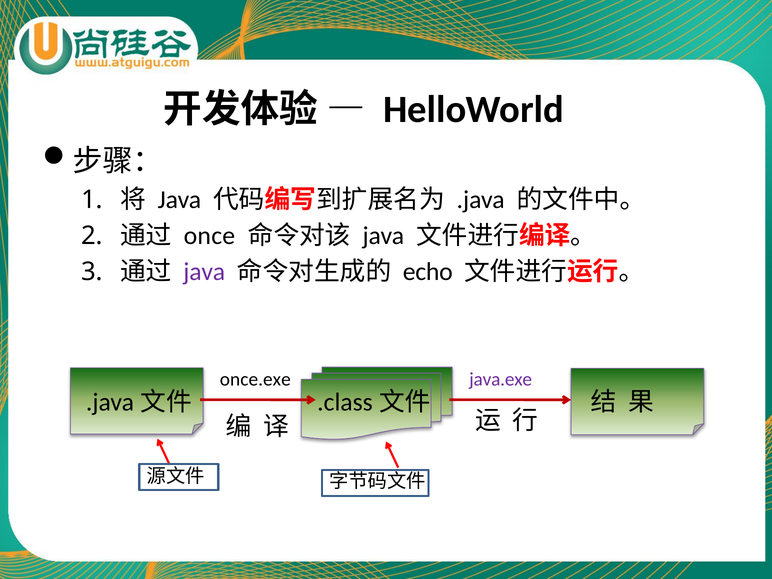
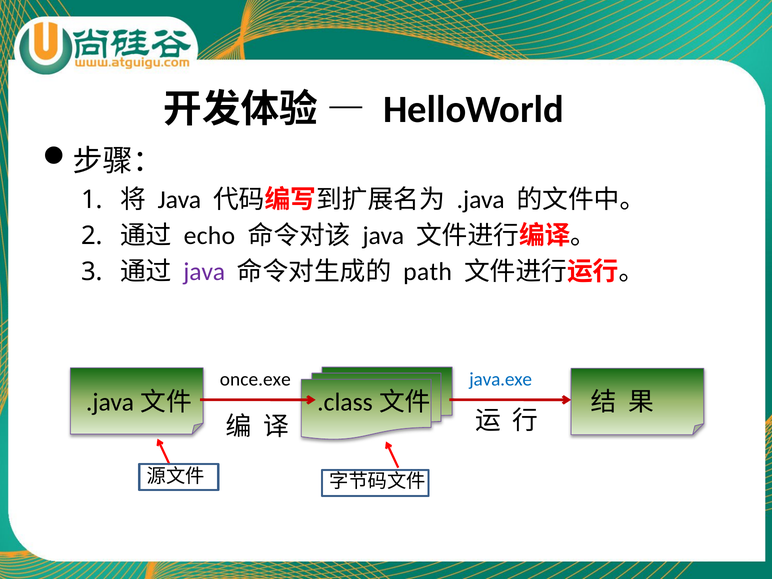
once: once -> echo
echo: echo -> path
java.exe colour: purple -> blue
